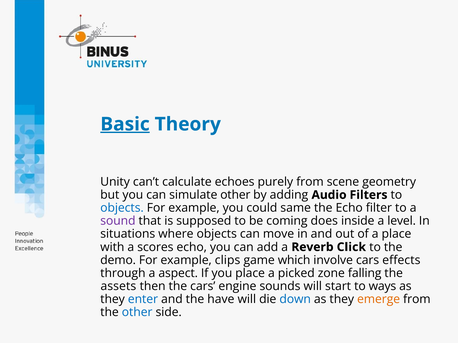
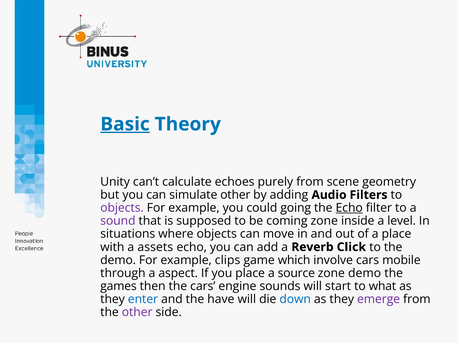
objects at (122, 208) colour: blue -> purple
same: same -> going
Echo at (349, 208) underline: none -> present
coming does: does -> zone
scores: scores -> assets
effects: effects -> mobile
picked: picked -> source
zone falling: falling -> demo
assets: assets -> games
ways: ways -> what
emerge colour: orange -> purple
other at (137, 313) colour: blue -> purple
